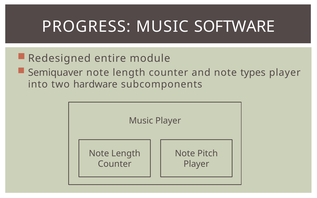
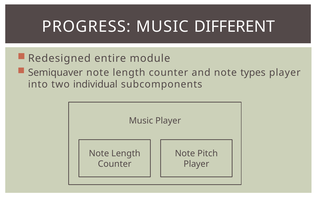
SOFTWARE: SOFTWARE -> DIFFERENT
hardware: hardware -> individual
